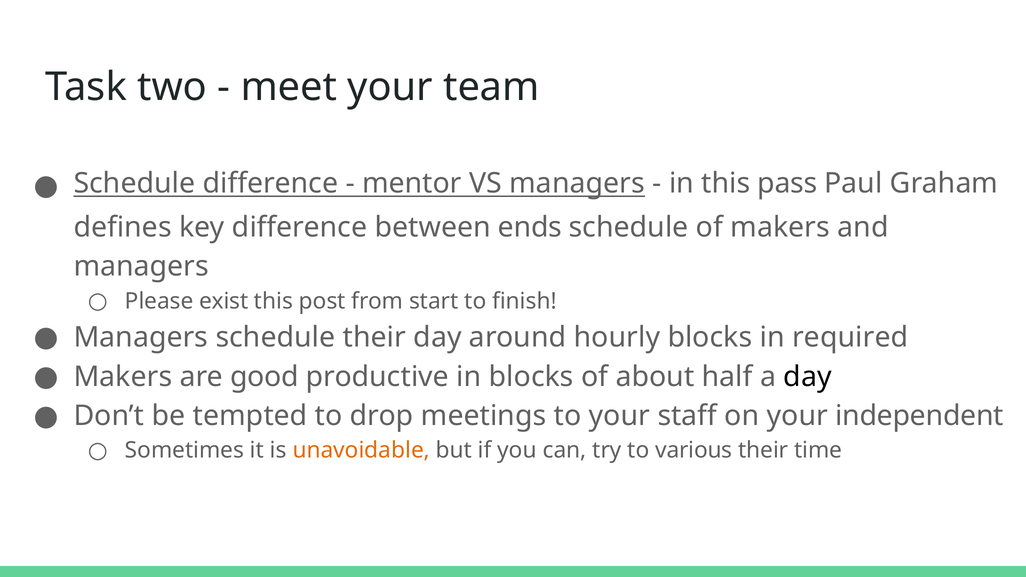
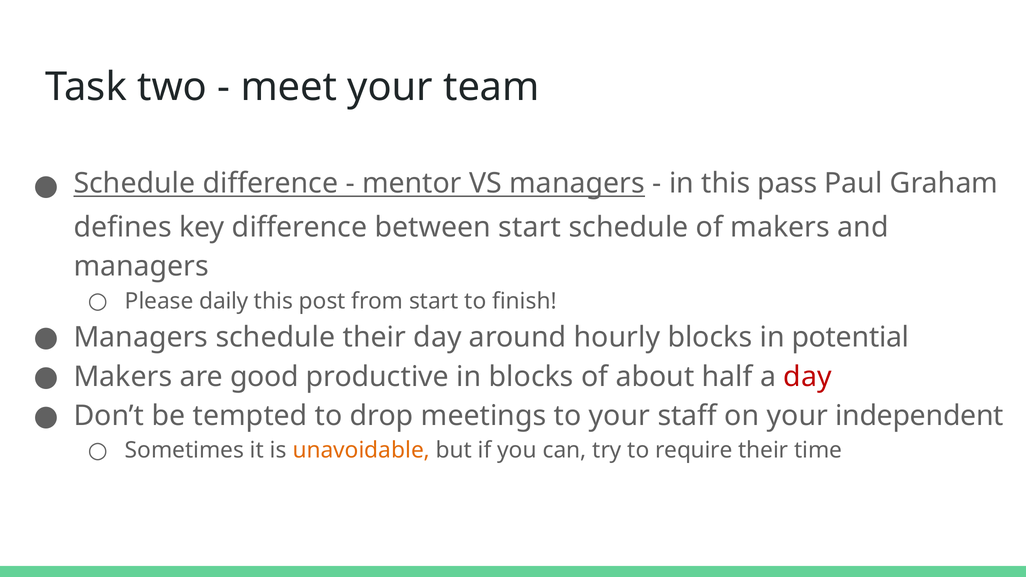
between ends: ends -> start
exist: exist -> daily
required: required -> potential
day at (808, 377) colour: black -> red
various: various -> require
